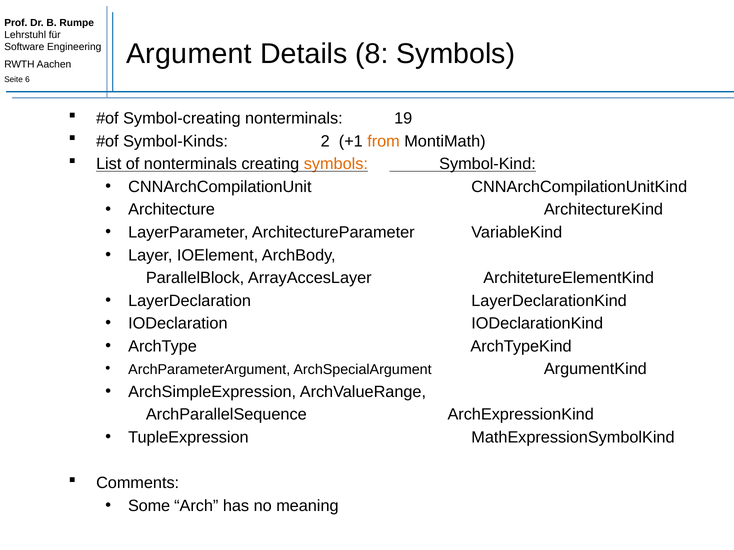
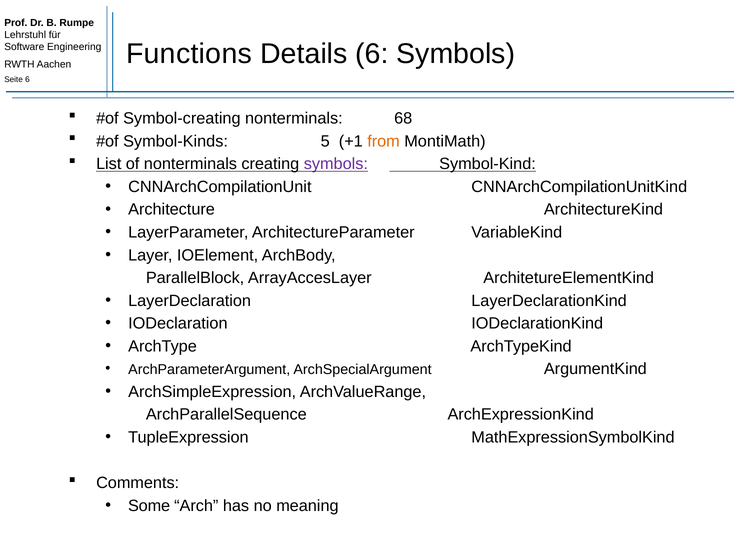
Argument: Argument -> Functions
Details 8: 8 -> 6
19: 19 -> 68
2: 2 -> 5
symbols at (336, 164) colour: orange -> purple
